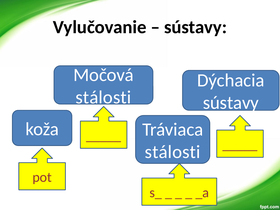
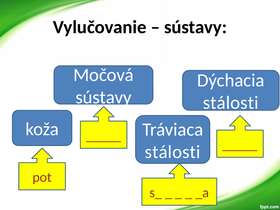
stálosti at (103, 97): stálosti -> sústavy
sústavy at (231, 103): sústavy -> stálosti
